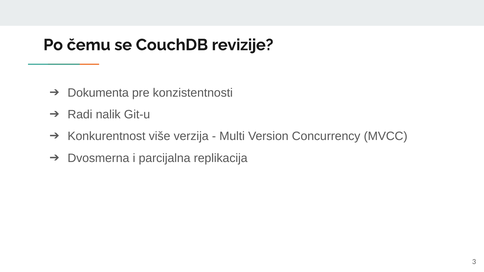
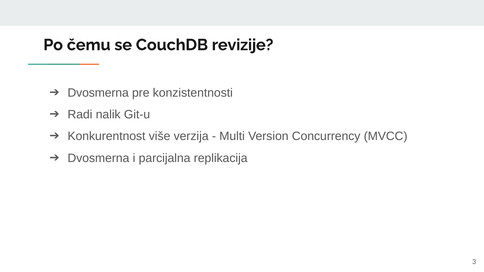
Dokumenta at (98, 93): Dokumenta -> Dvosmerna
